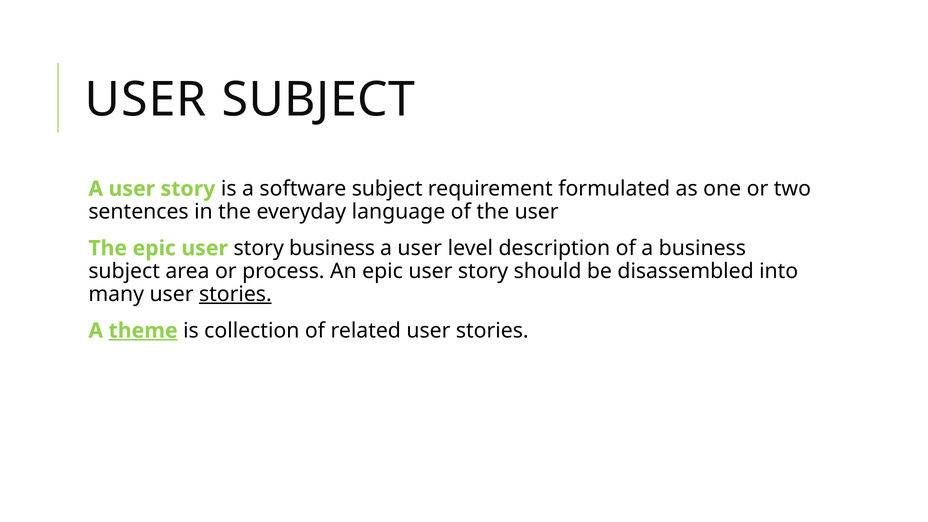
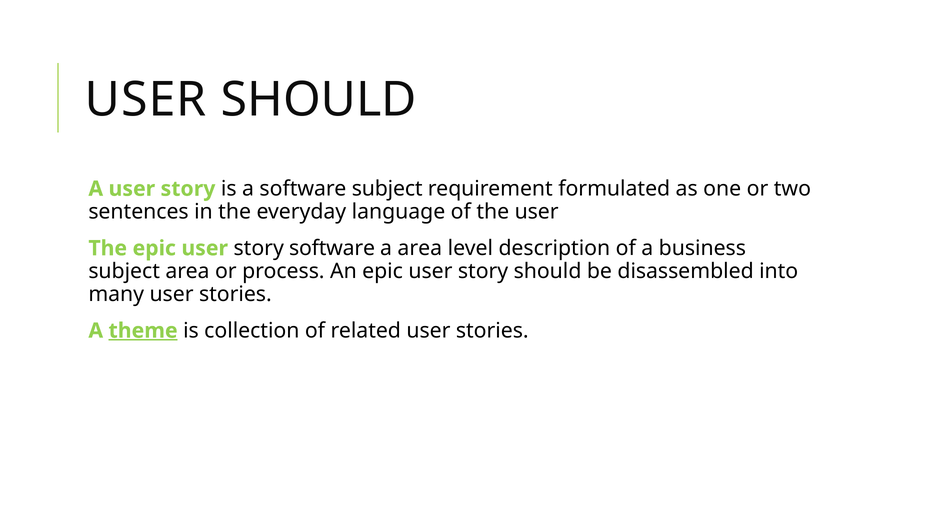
USER SUBJECT: SUBJECT -> SHOULD
story business: business -> software
user at (420, 248): user -> area
stories at (235, 294) underline: present -> none
